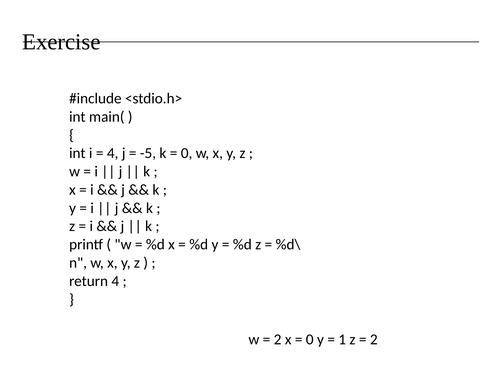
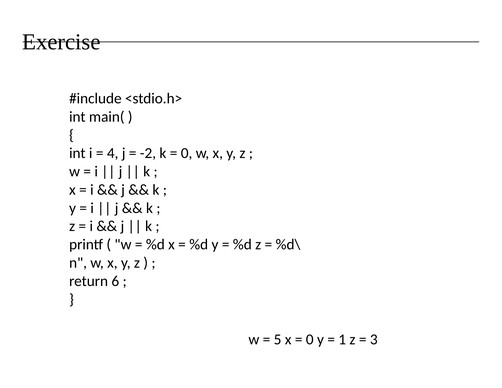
-5: -5 -> -2
return 4: 4 -> 6
2 at (278, 339): 2 -> 5
2 at (374, 339): 2 -> 3
